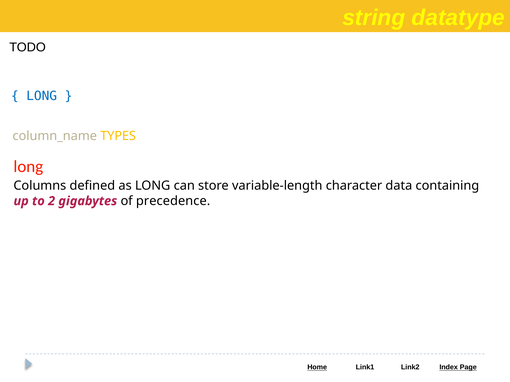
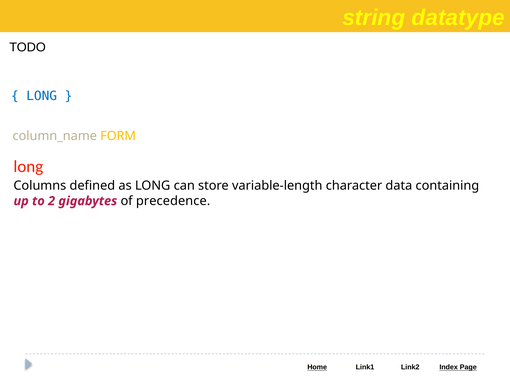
TYPES: TYPES -> FORM
